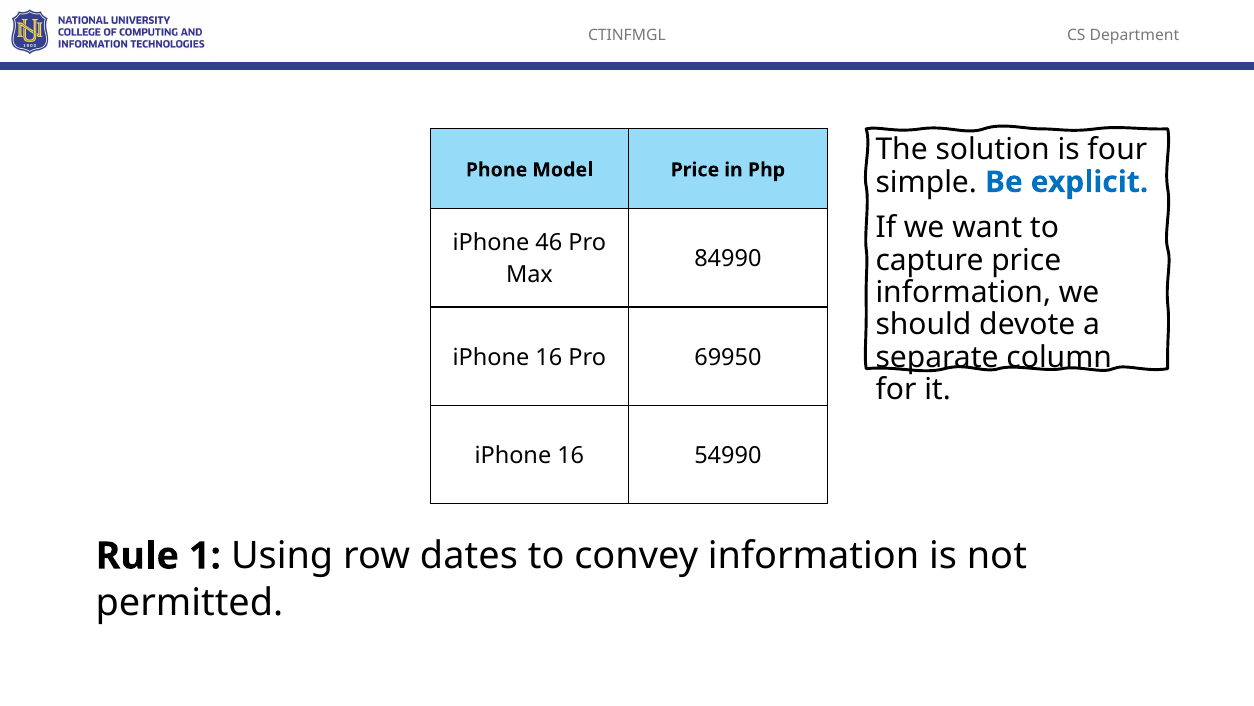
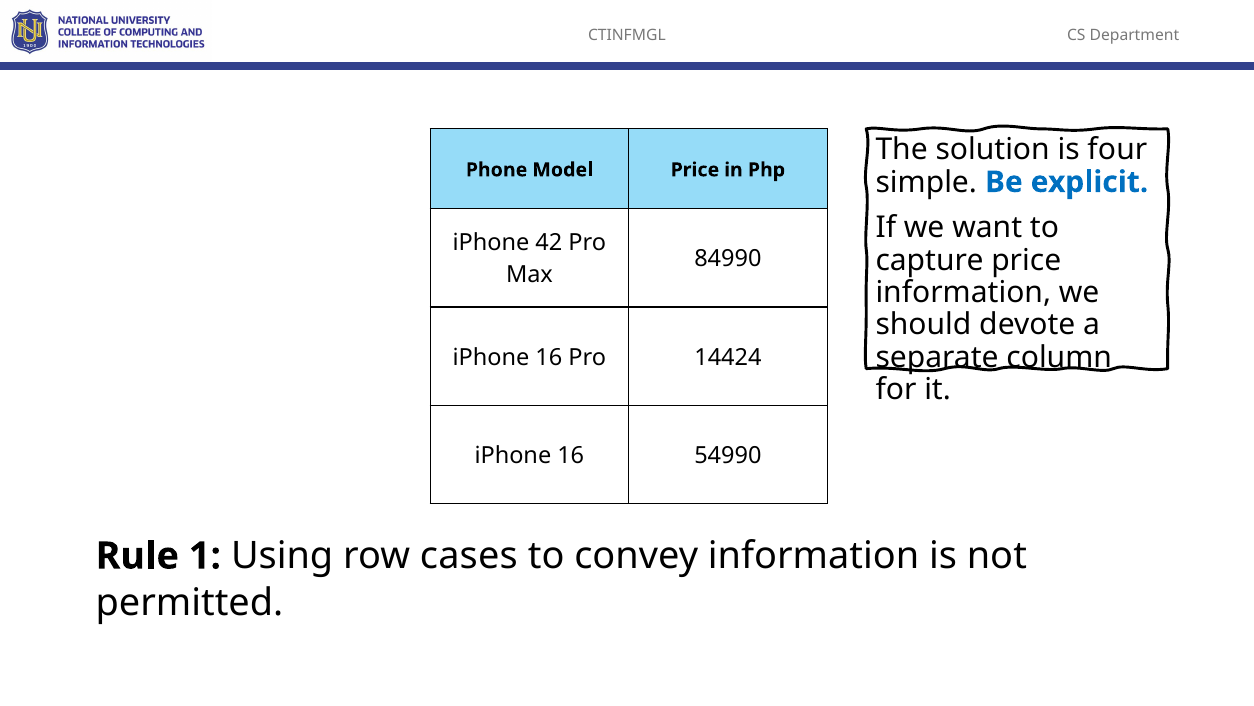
46: 46 -> 42
69950: 69950 -> 14424
dates: dates -> cases
